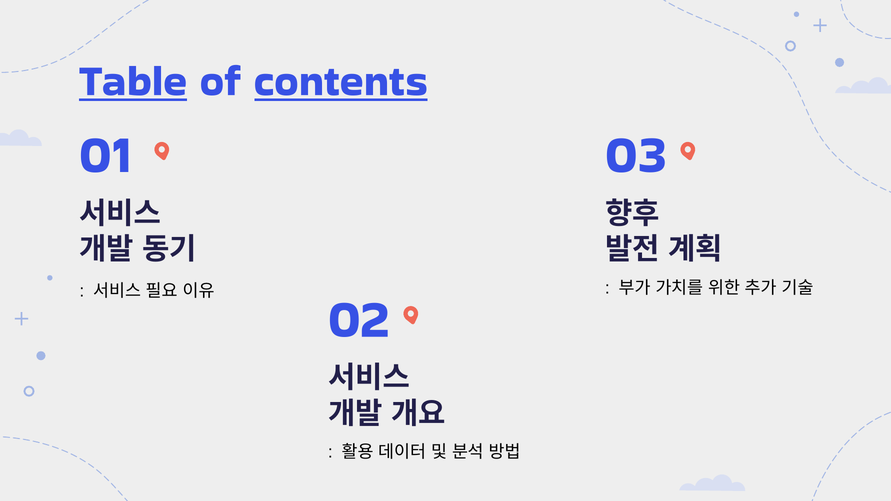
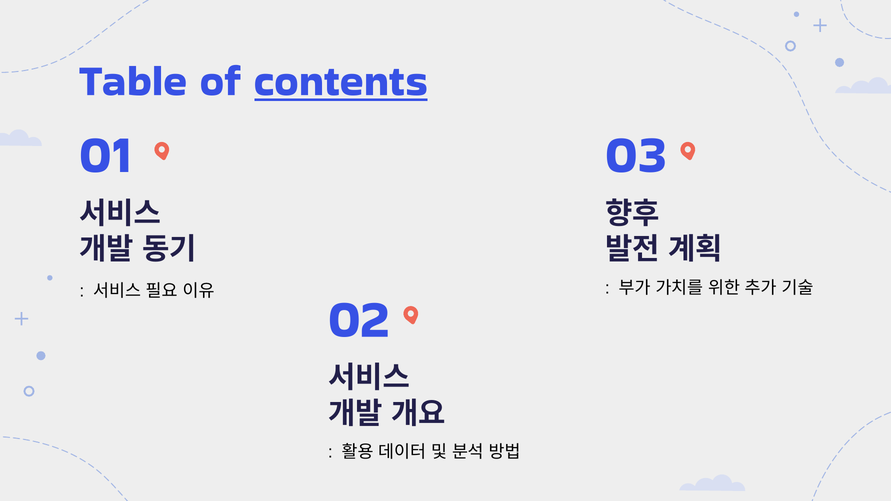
Table underline: present -> none
